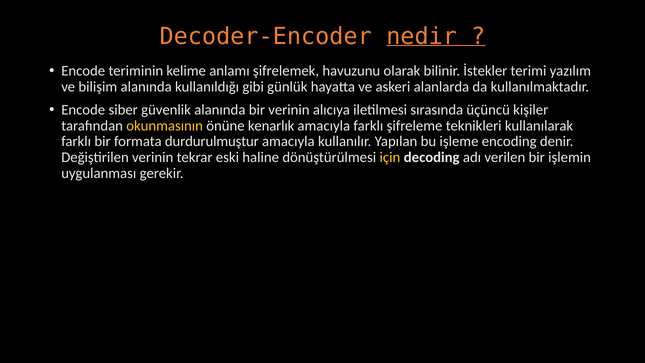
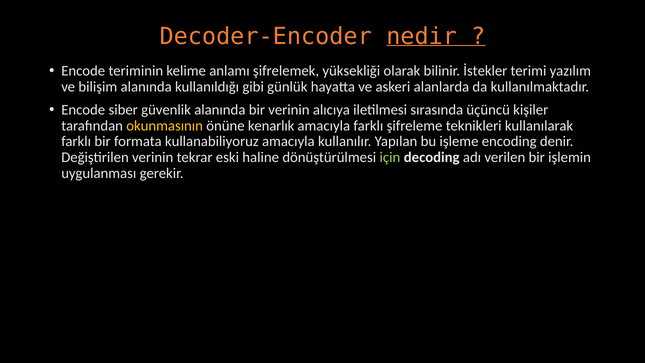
havuzunu: havuzunu -> yüksekliği
durdurulmuştur: durdurulmuştur -> kullanabiliyoruz
için colour: yellow -> light green
